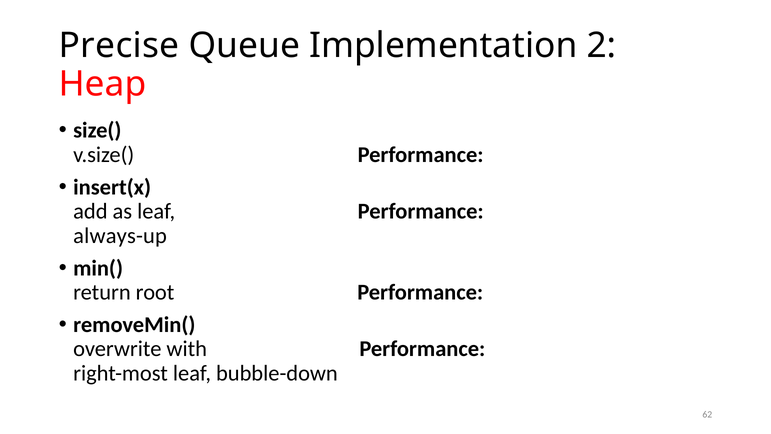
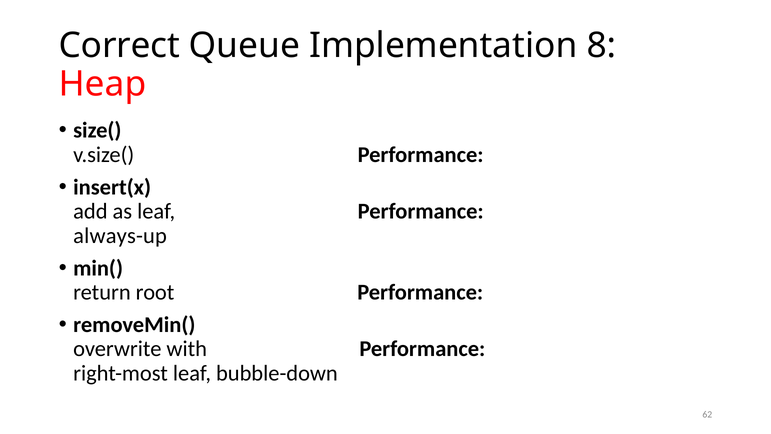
Precise: Precise -> Correct
2: 2 -> 8
